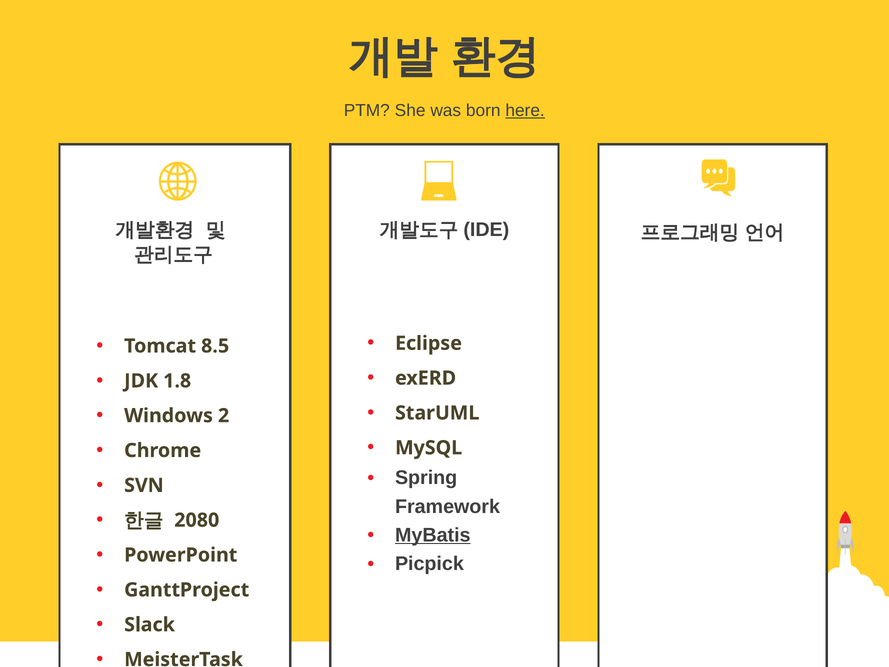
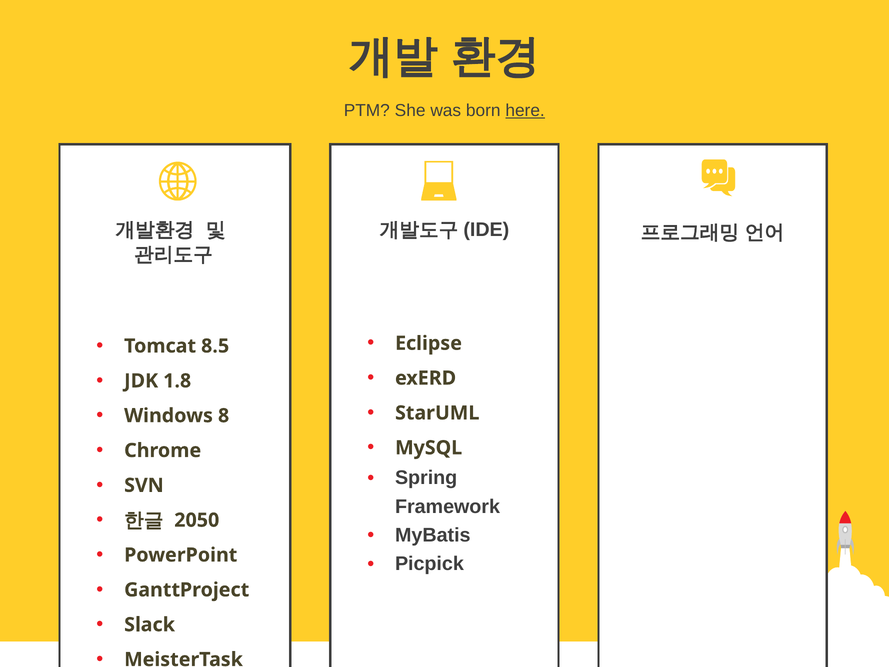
2: 2 -> 8
2080: 2080 -> 2050
MyBatis underline: present -> none
